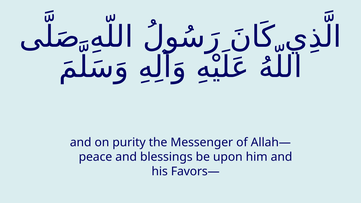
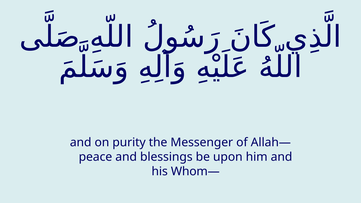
Favors—: Favors— -> Whom—
